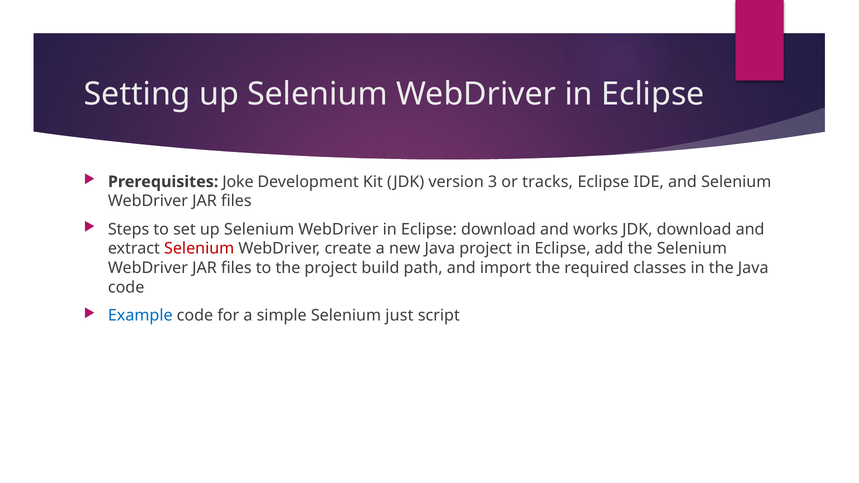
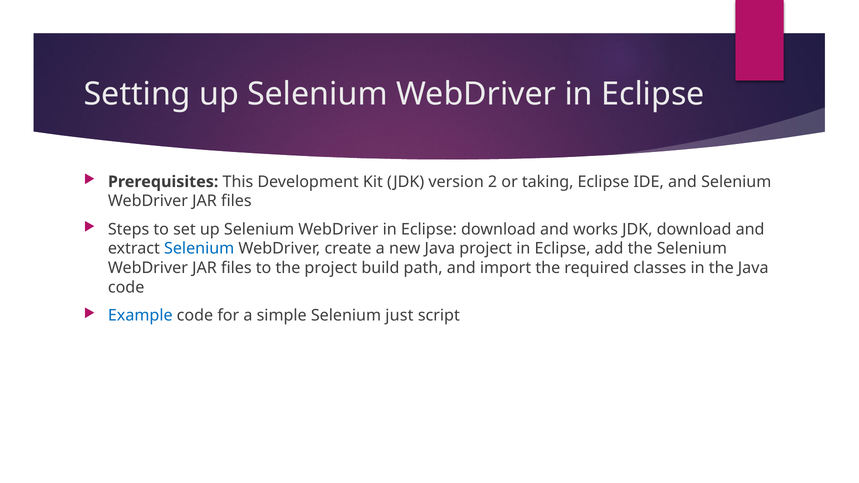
Joke: Joke -> This
3: 3 -> 2
tracks: tracks -> taking
Selenium at (199, 249) colour: red -> blue
